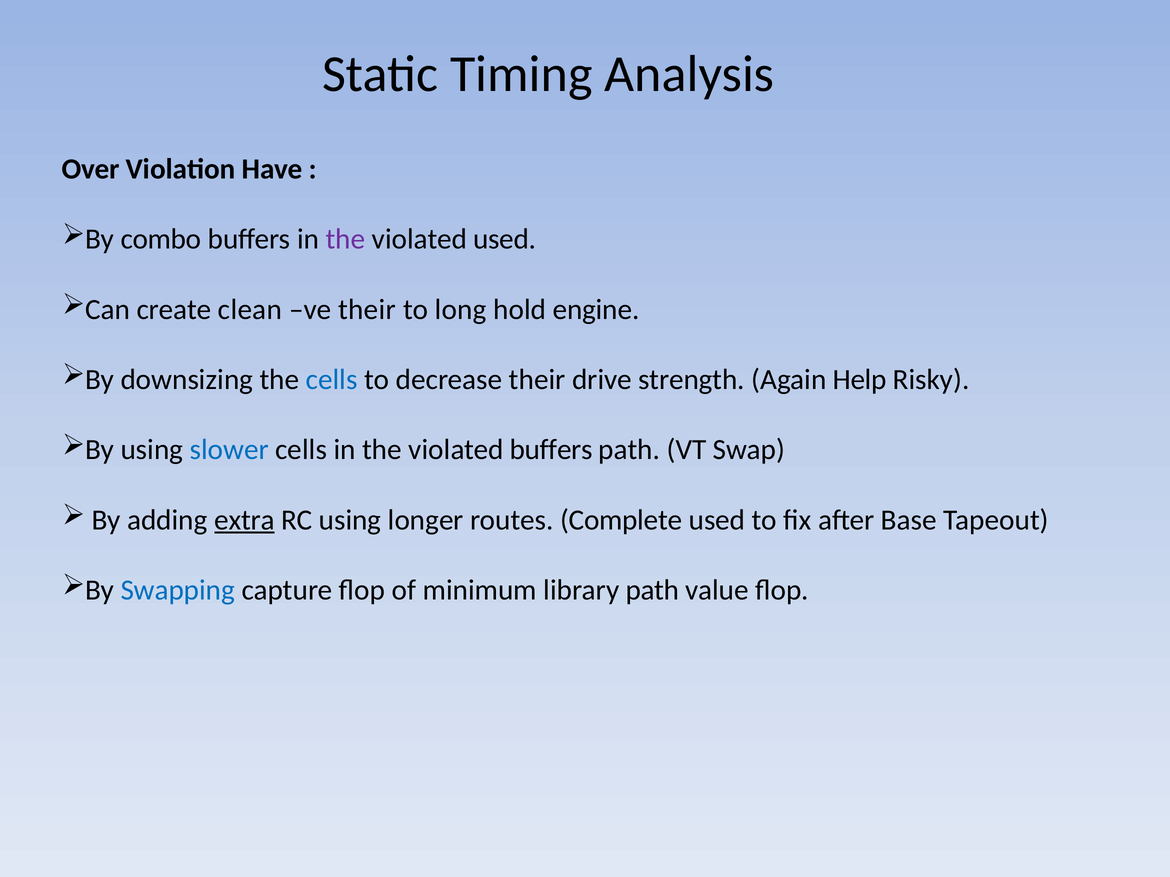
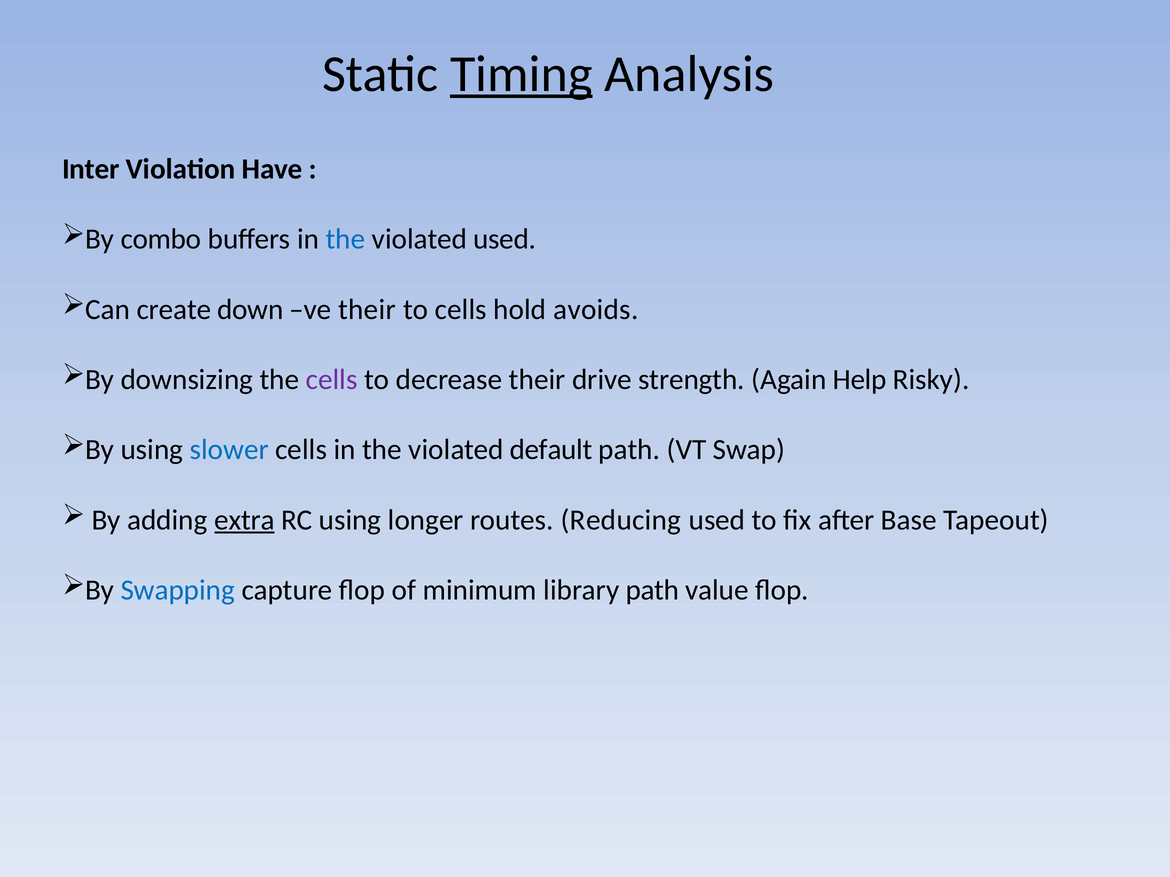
Timing underline: none -> present
Over: Over -> Inter
the at (345, 239) colour: purple -> blue
clean: clean -> down
to long: long -> cells
engine: engine -> avoids
cells at (332, 380) colour: blue -> purple
violated buffers: buffers -> default
Complete: Complete -> Reducing
